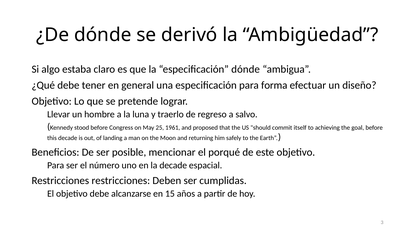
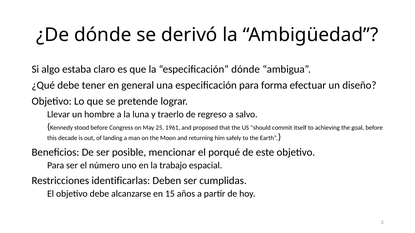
la decade: decade -> trabajo
Restricciones restricciones: restricciones -> identificarlas
